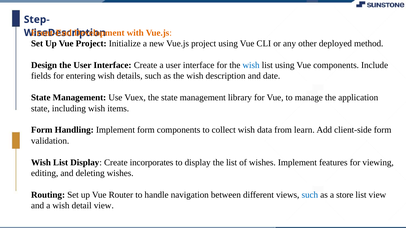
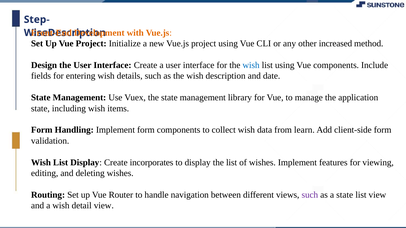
deployed: deployed -> increased
such at (310, 195) colour: blue -> purple
a store: store -> state
